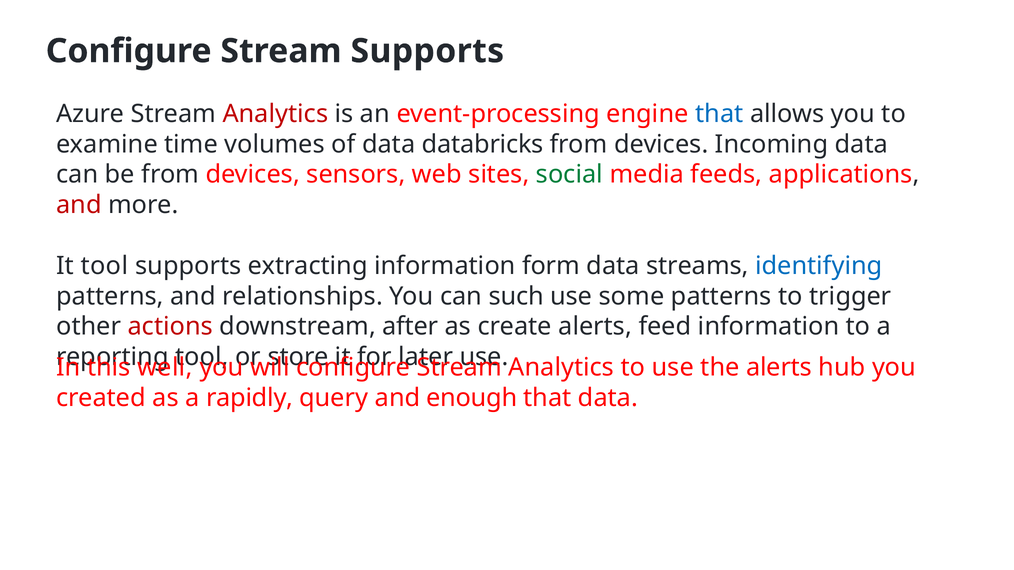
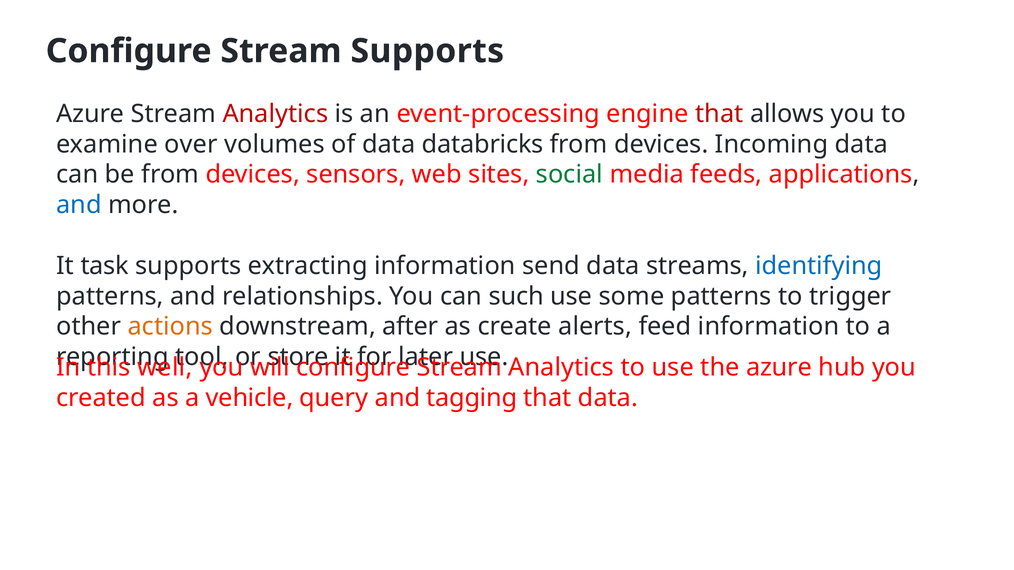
that at (719, 114) colour: blue -> red
time: time -> over
and at (79, 205) colour: red -> blue
It tool: tool -> task
form: form -> send
actions colour: red -> orange
the alerts: alerts -> azure
rapidly: rapidly -> vehicle
enough: enough -> tagging
